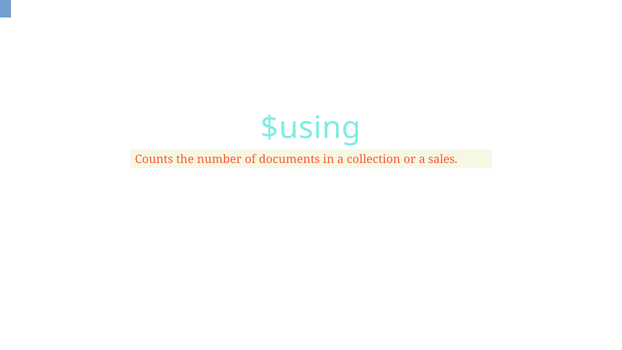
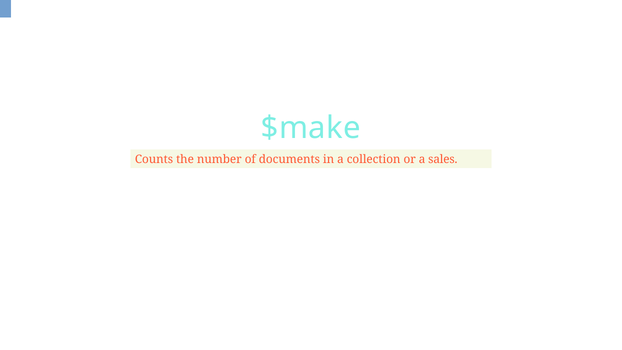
$using: $using -> $make
